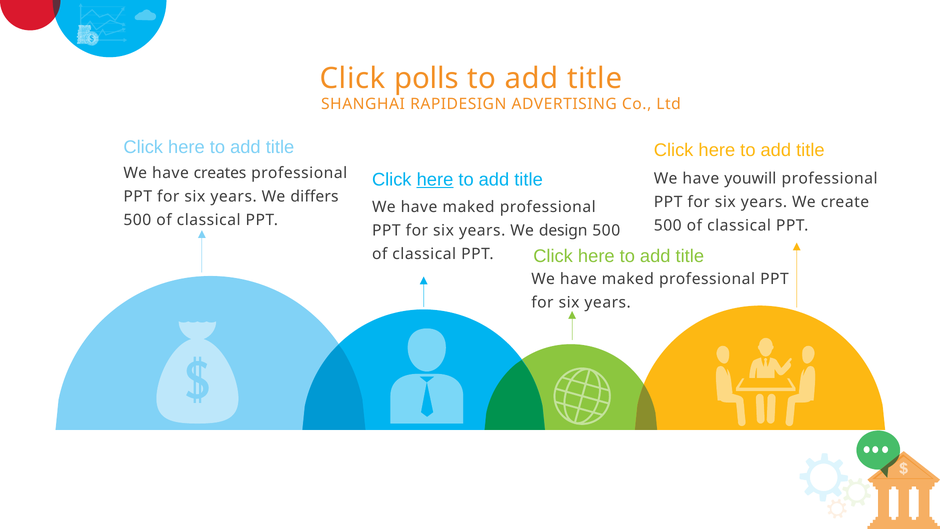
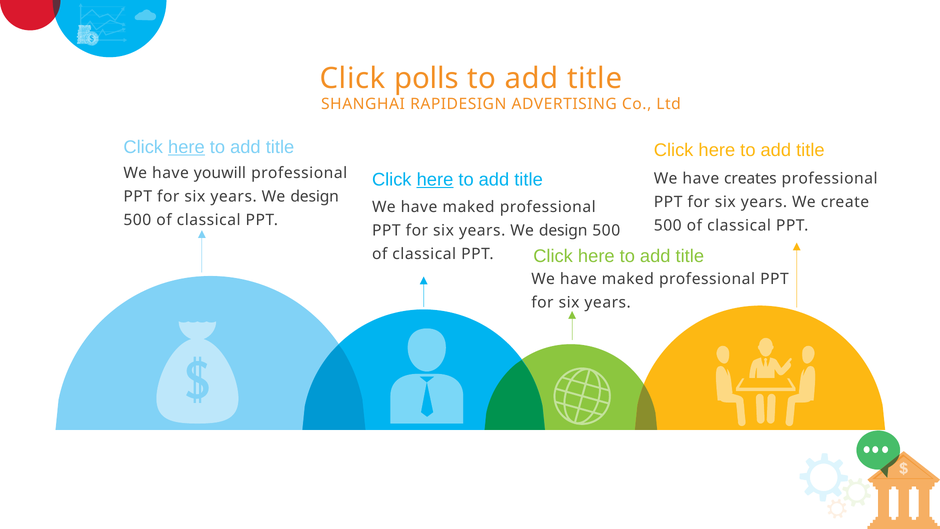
here at (186, 147) underline: none -> present
creates: creates -> youwill
youwill: youwill -> creates
differs at (314, 196): differs -> design
